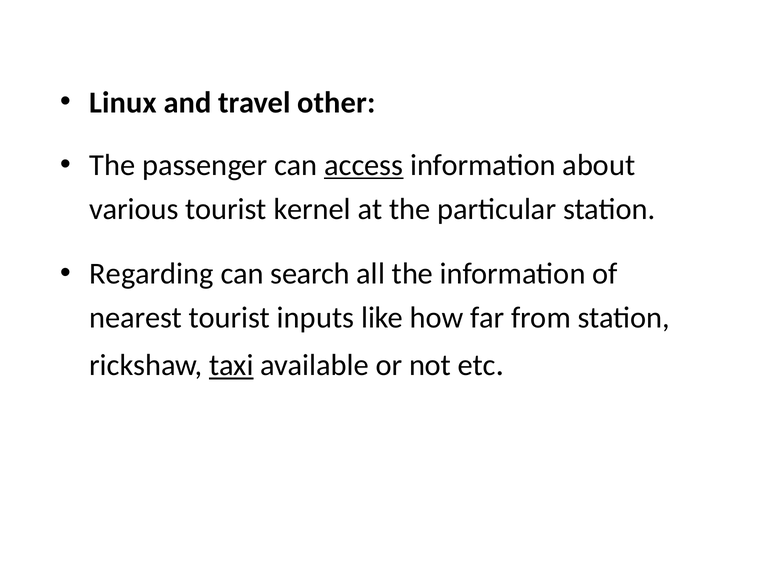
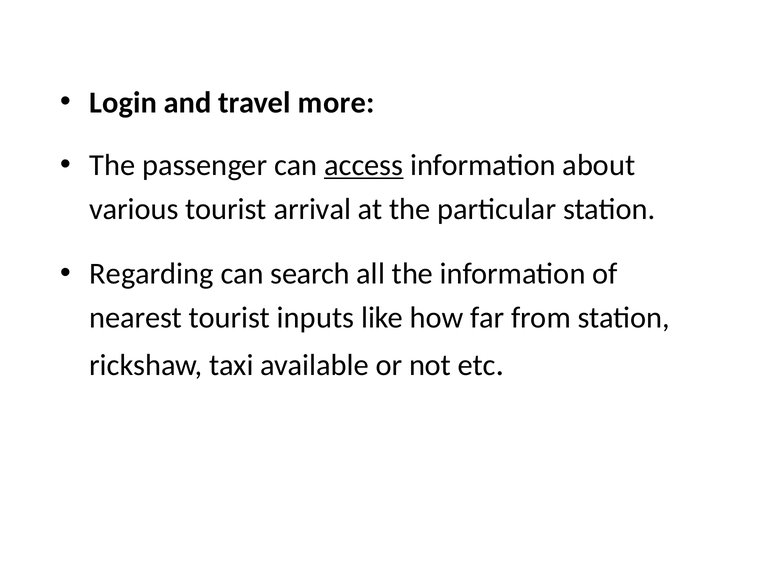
Linux: Linux -> Login
other: other -> more
kernel: kernel -> arrival
taxi underline: present -> none
